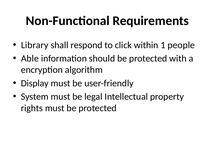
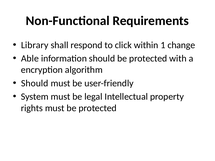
people: people -> change
Display at (35, 83): Display -> Should
